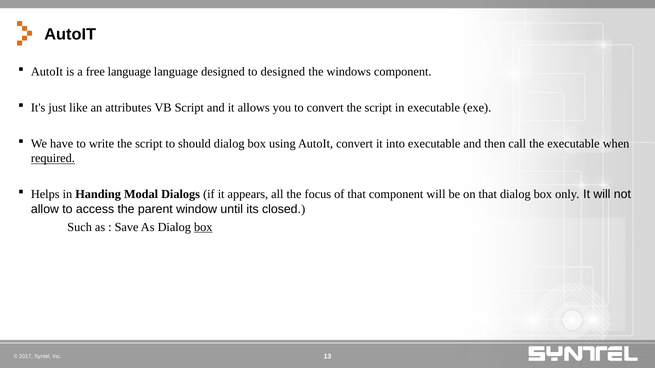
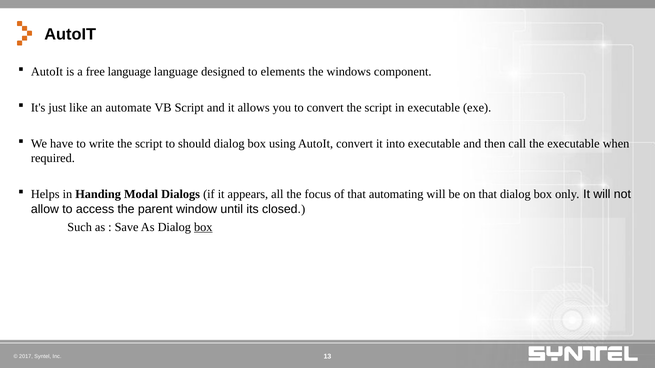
to designed: designed -> elements
attributes: attributes -> automate
required underline: present -> none
that component: component -> automating
